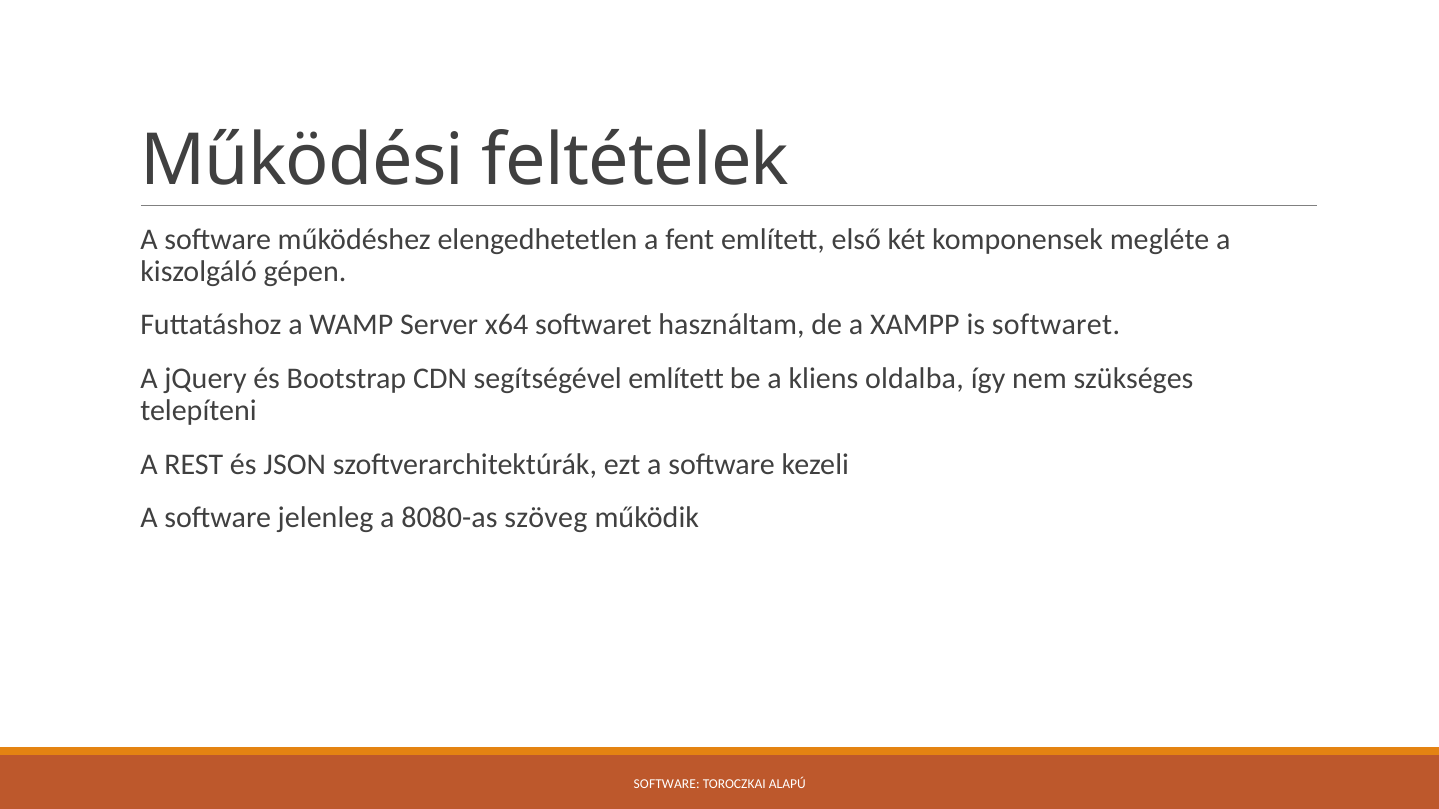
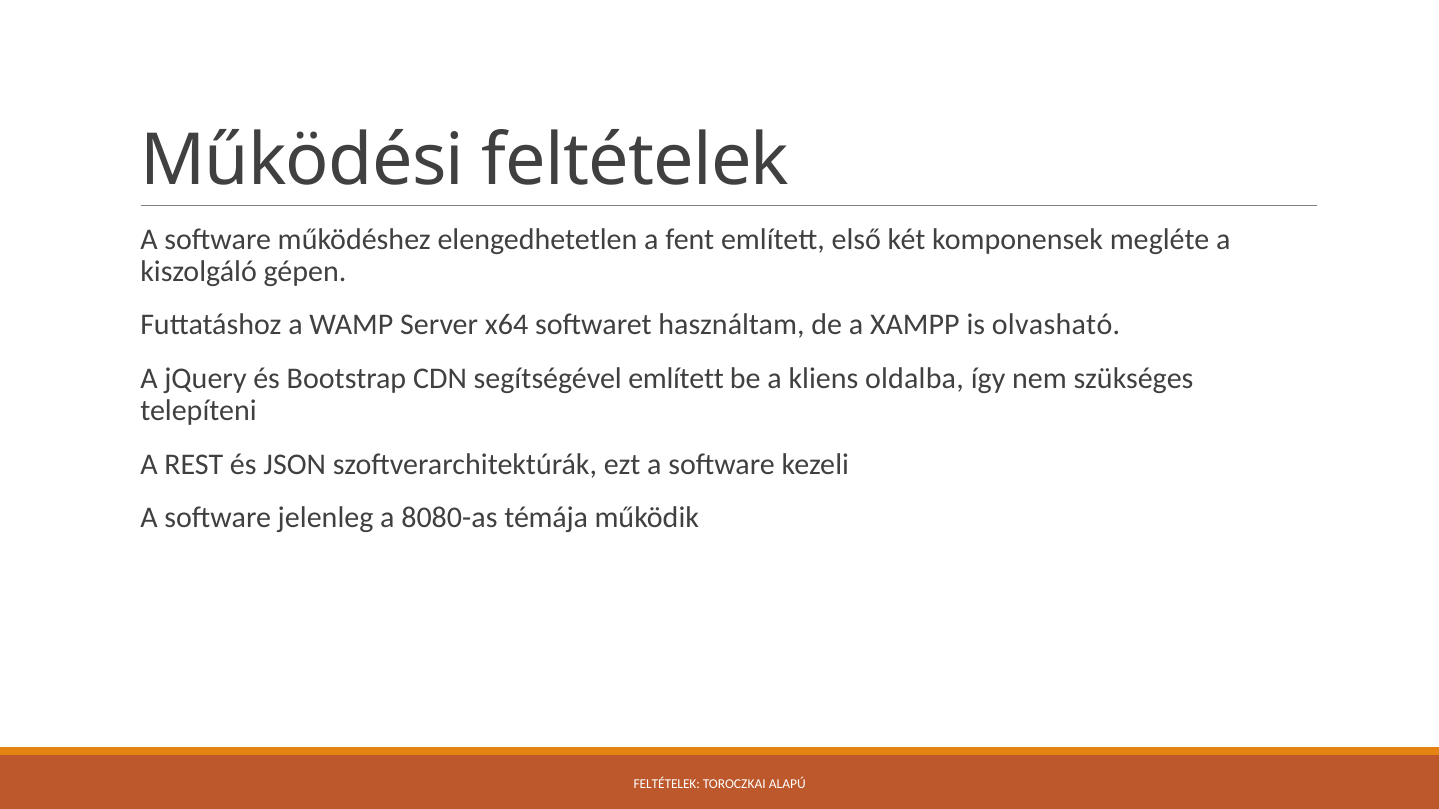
is softwaret: softwaret -> olvasható
szöveg: szöveg -> témája
SOFTWARE at (667, 785): SOFTWARE -> FELTÉTELEK
